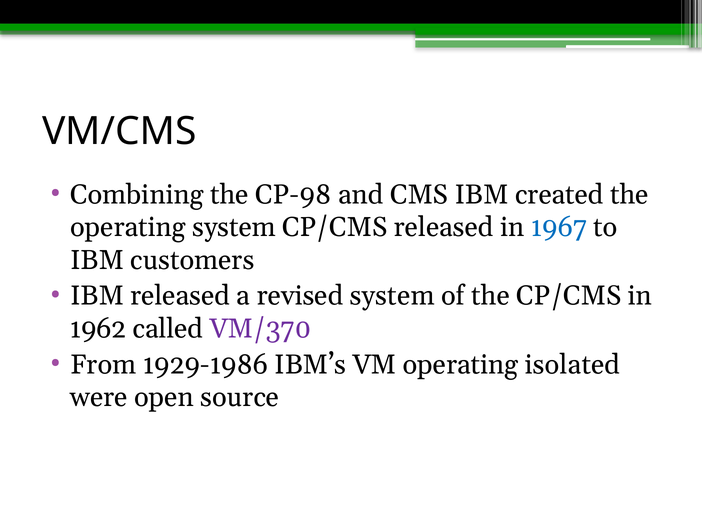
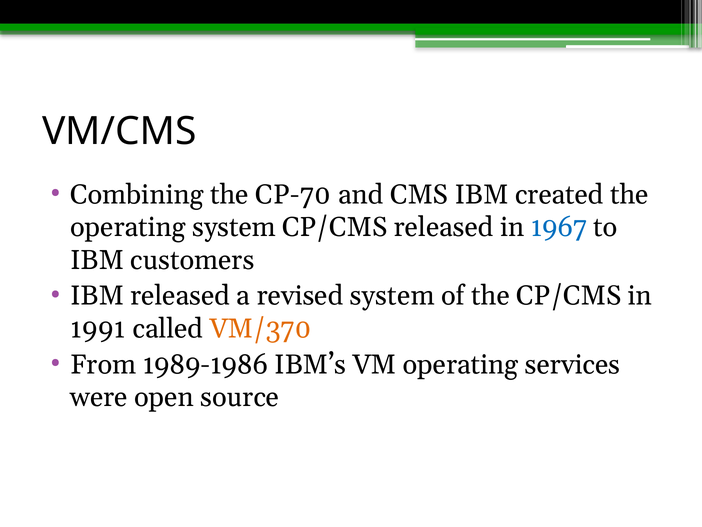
CP-98: CP-98 -> CP-70
1962: 1962 -> 1991
VM/370 colour: purple -> orange
1929-1986: 1929-1986 -> 1989-1986
isolated: isolated -> services
